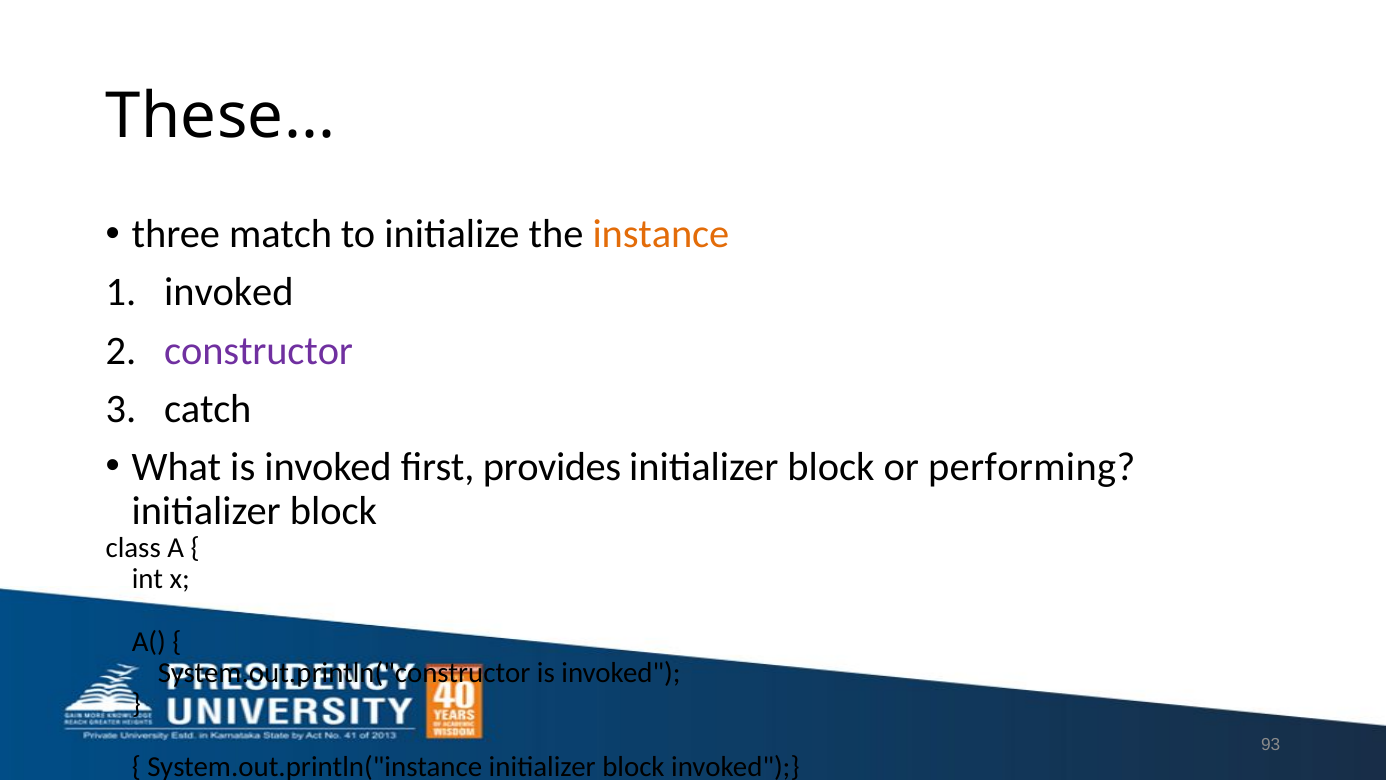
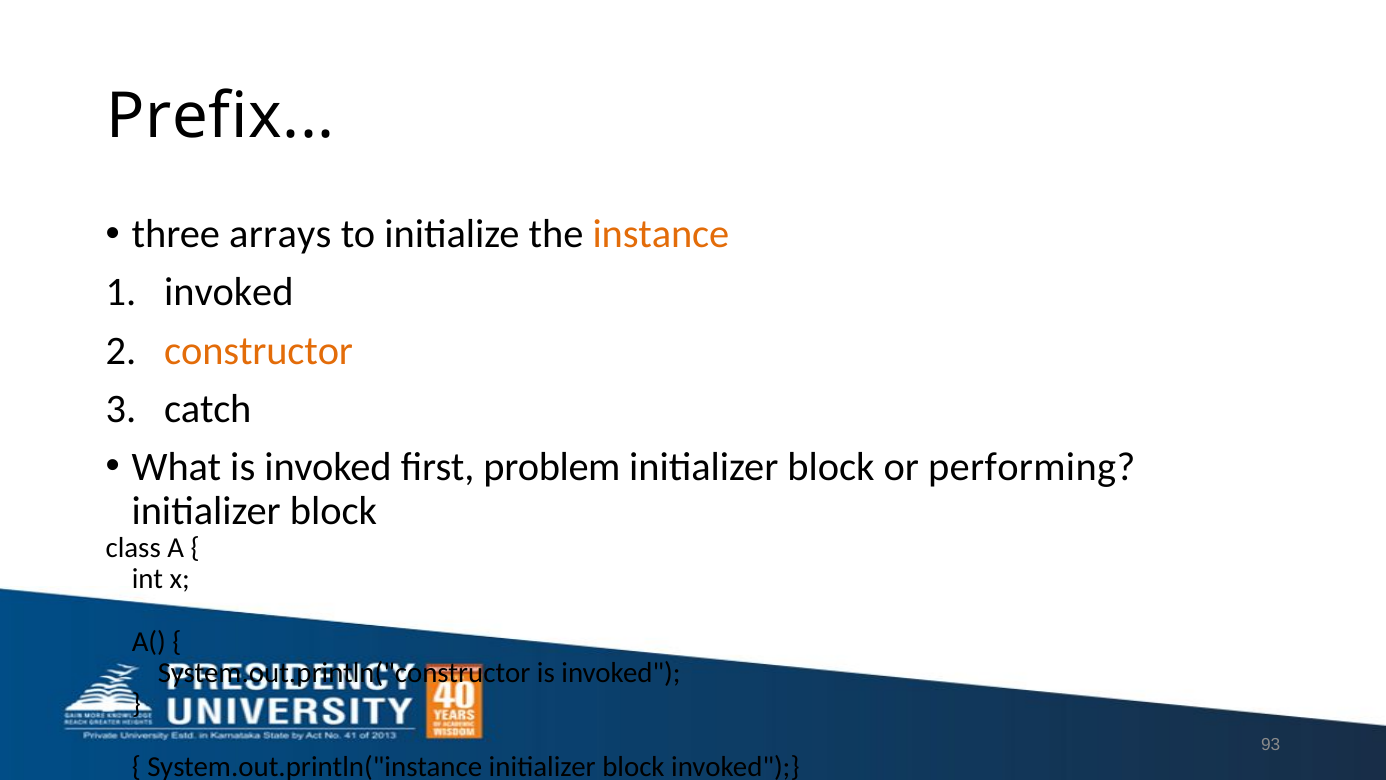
These: These -> Prefix
match: match -> arrays
constructor colour: purple -> orange
provides: provides -> problem
